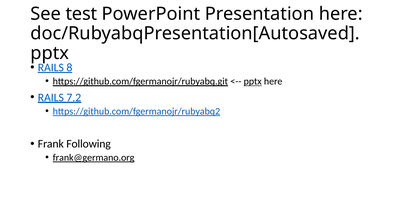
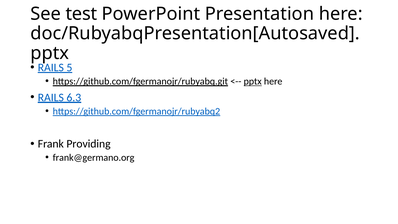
8: 8 -> 5
7.2: 7.2 -> 6.3
Following: Following -> Providing
frank@germano.org underline: present -> none
